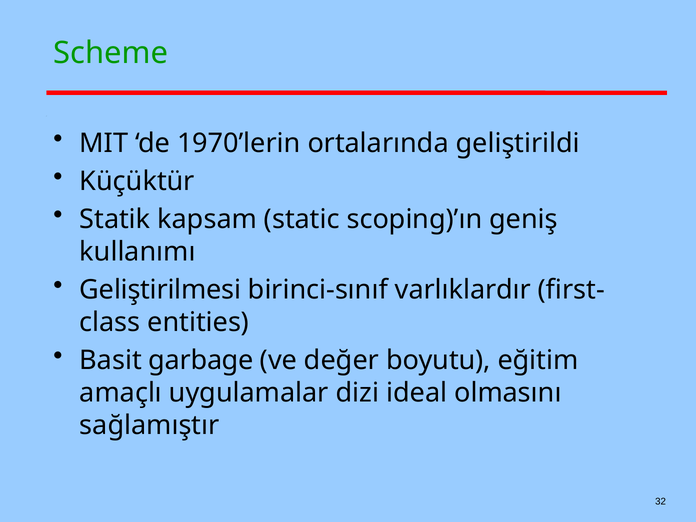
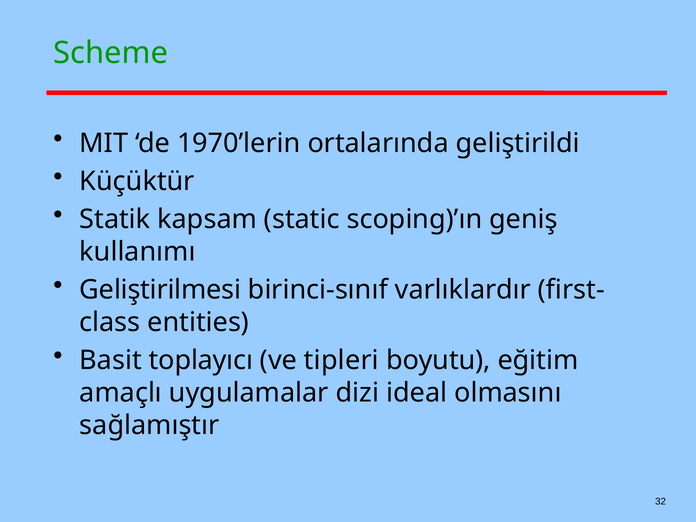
garbage: garbage -> toplayıcı
değer: değer -> tipleri
